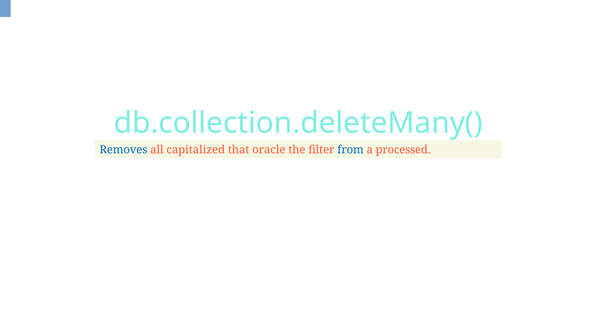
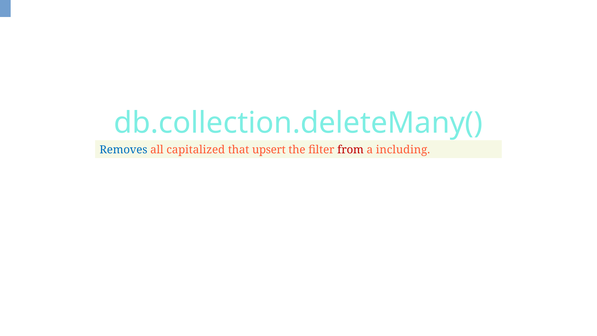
oracle: oracle -> upsert
from colour: blue -> red
processed: processed -> including
